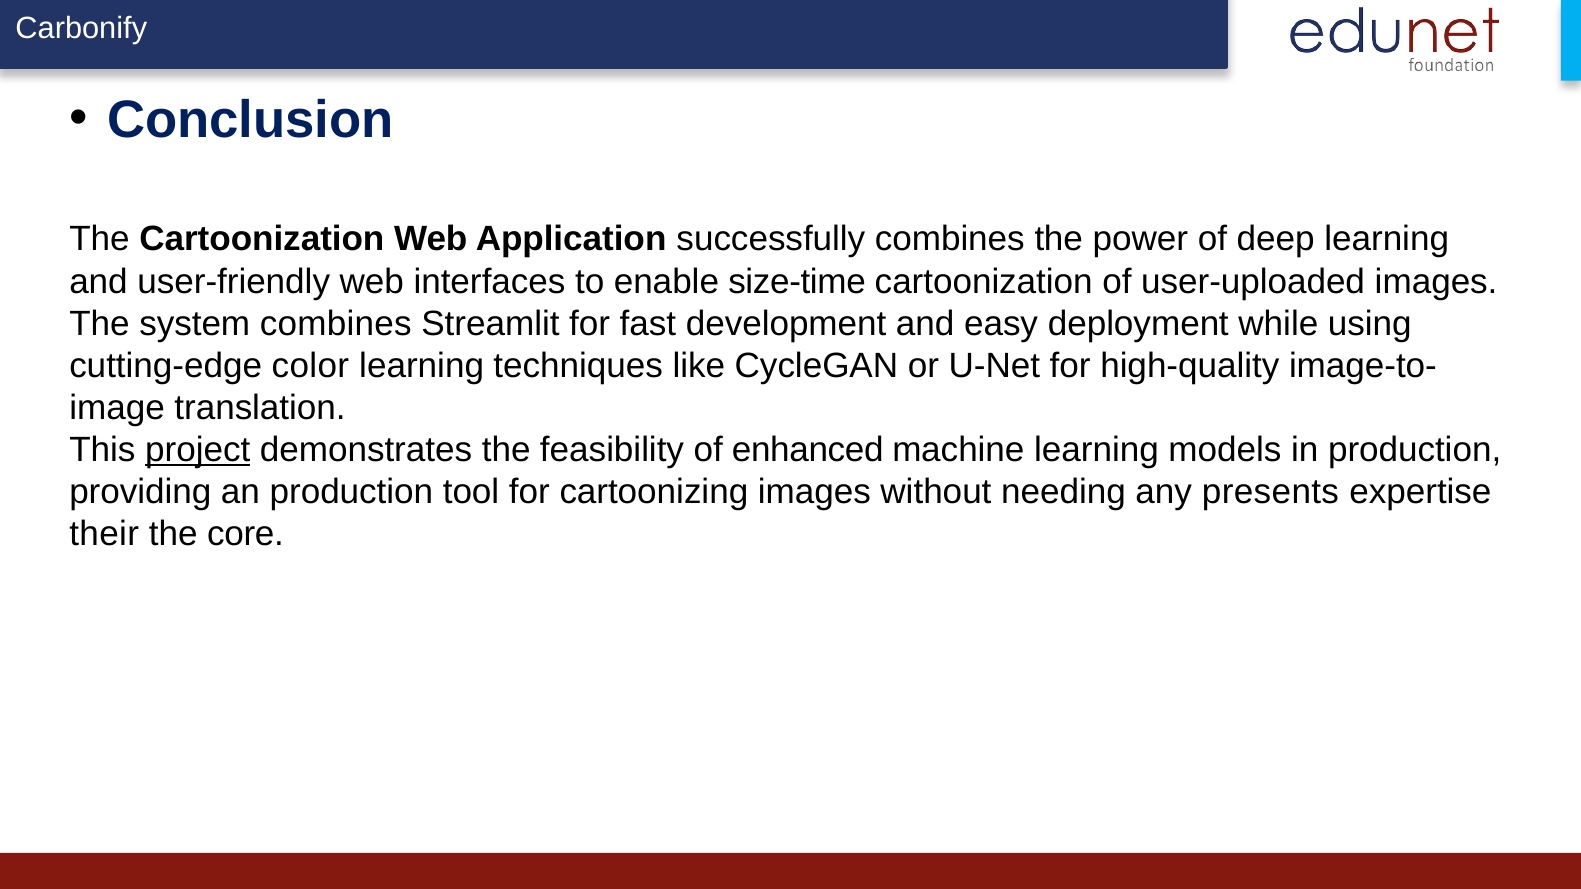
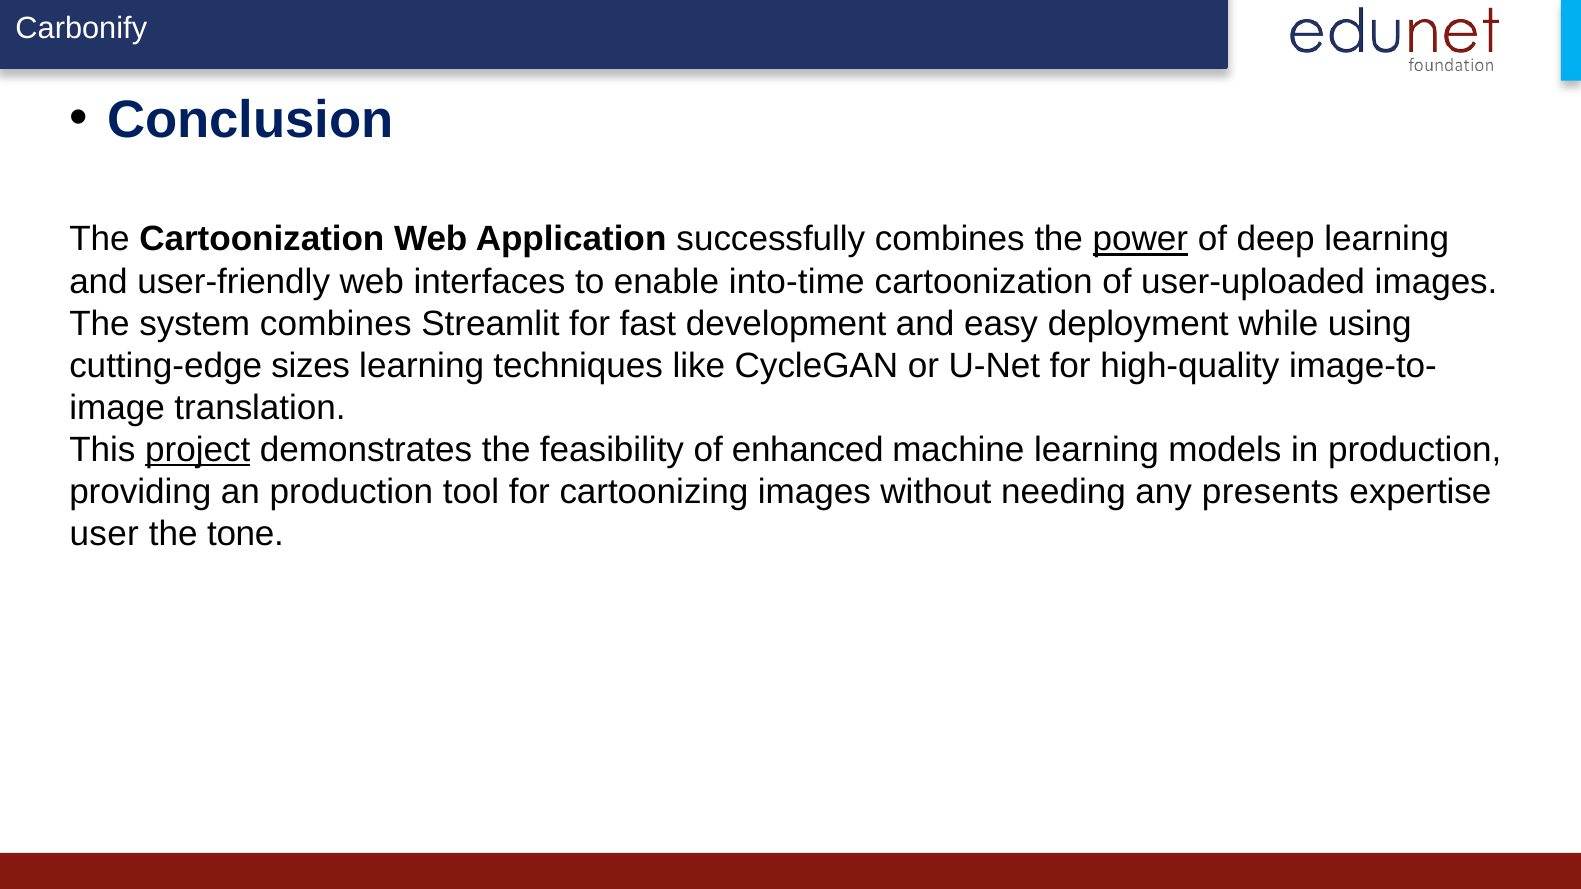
power underline: none -> present
size-time: size-time -> into-time
color: color -> sizes
their: their -> user
core: core -> tone
